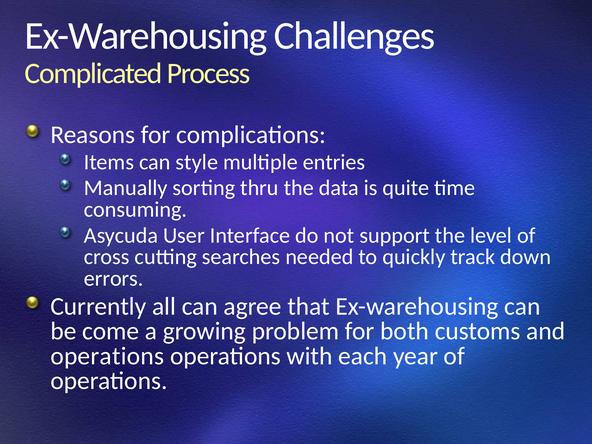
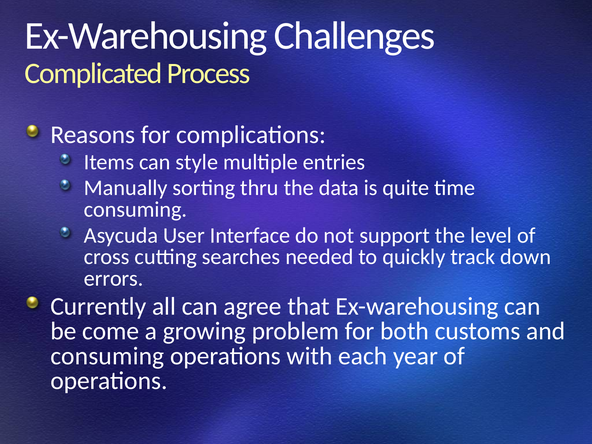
operations at (107, 356): operations -> consuming
